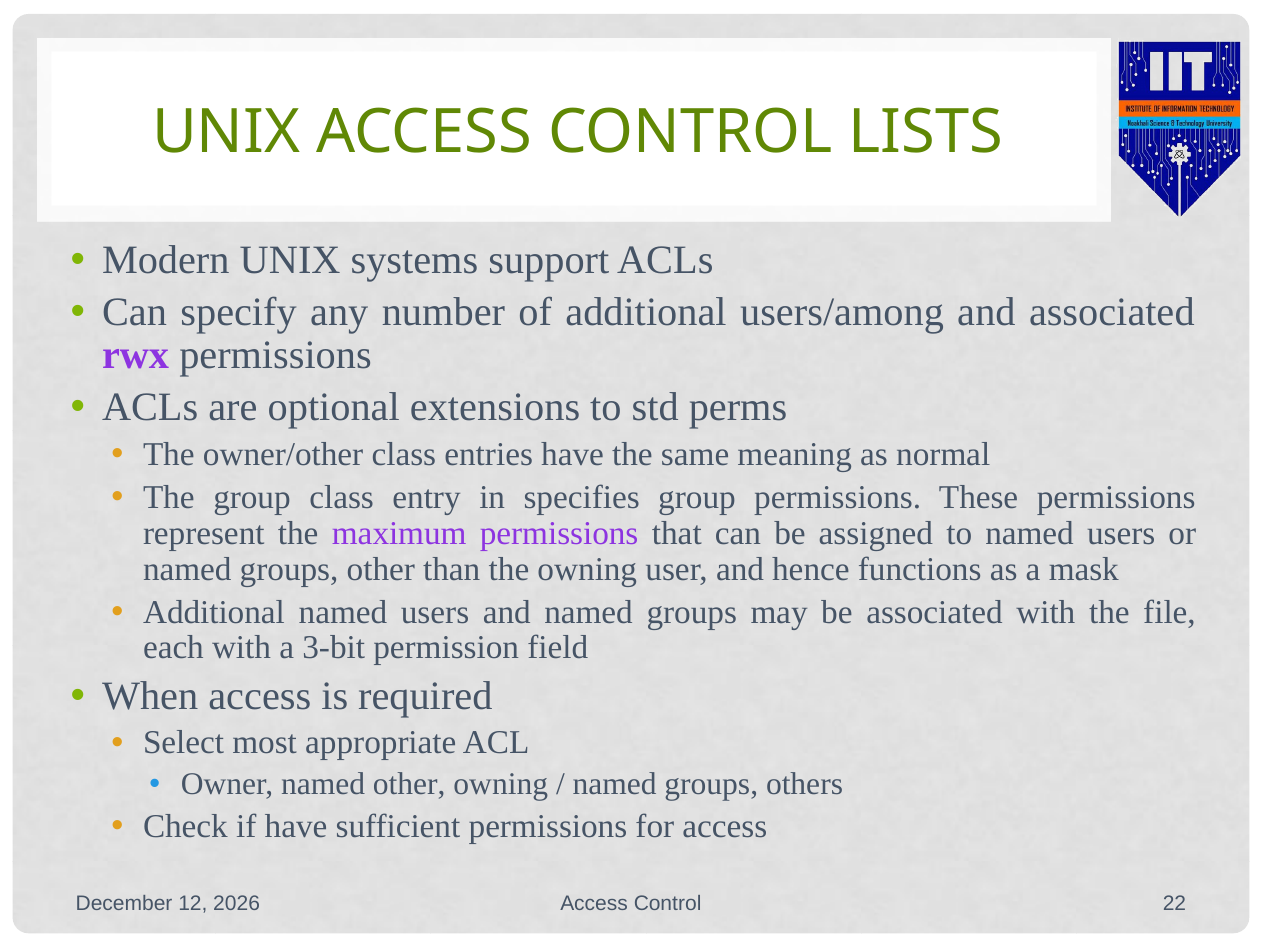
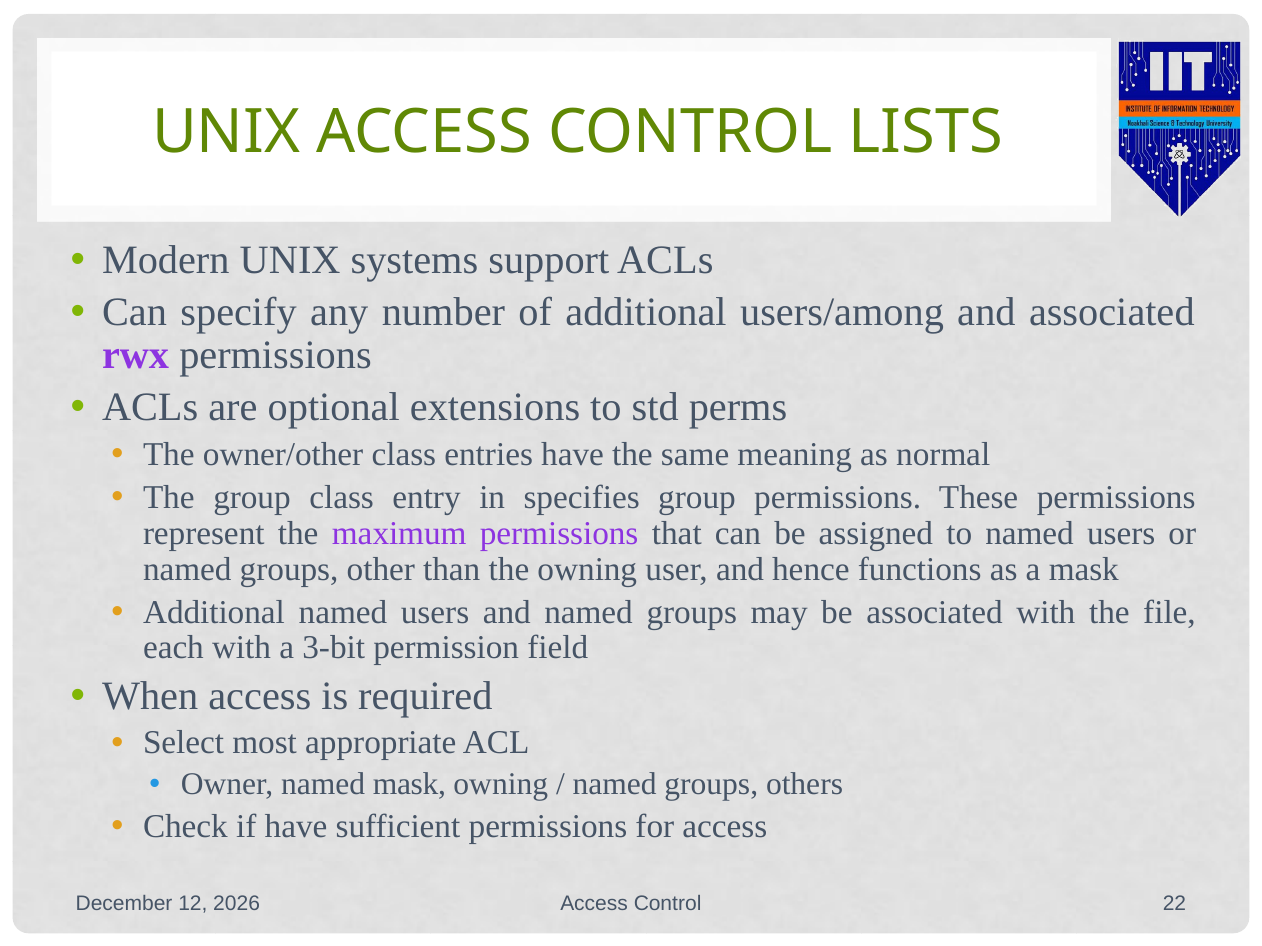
named other: other -> mask
